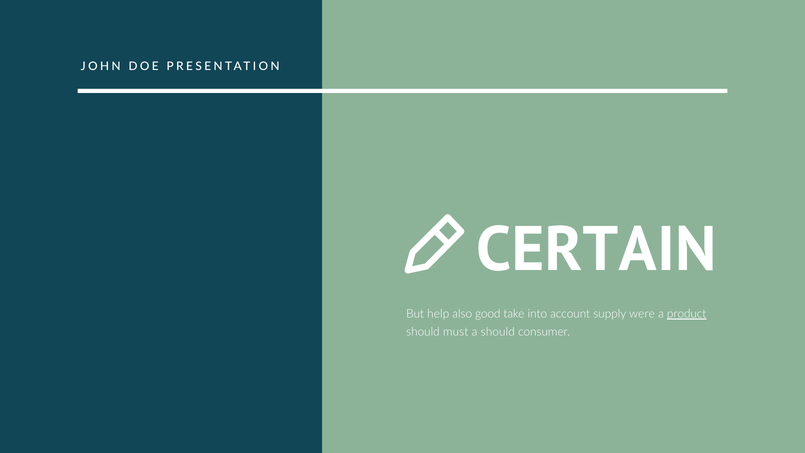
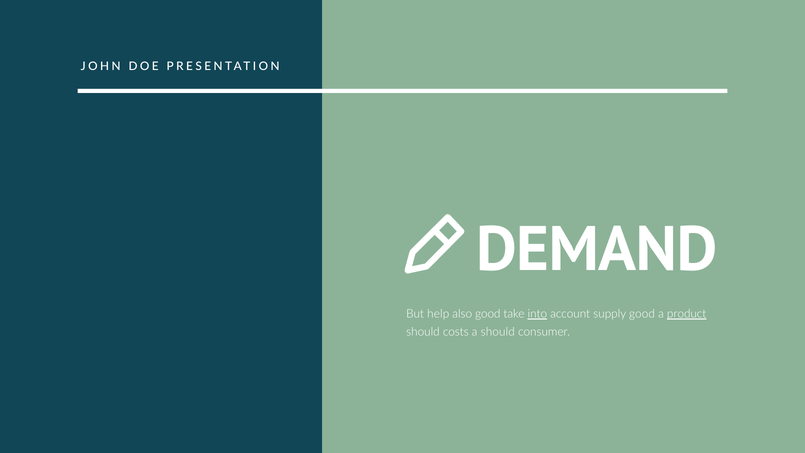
CERTAIN: CERTAIN -> DEMAND
into underline: none -> present
supply were: were -> good
must: must -> costs
